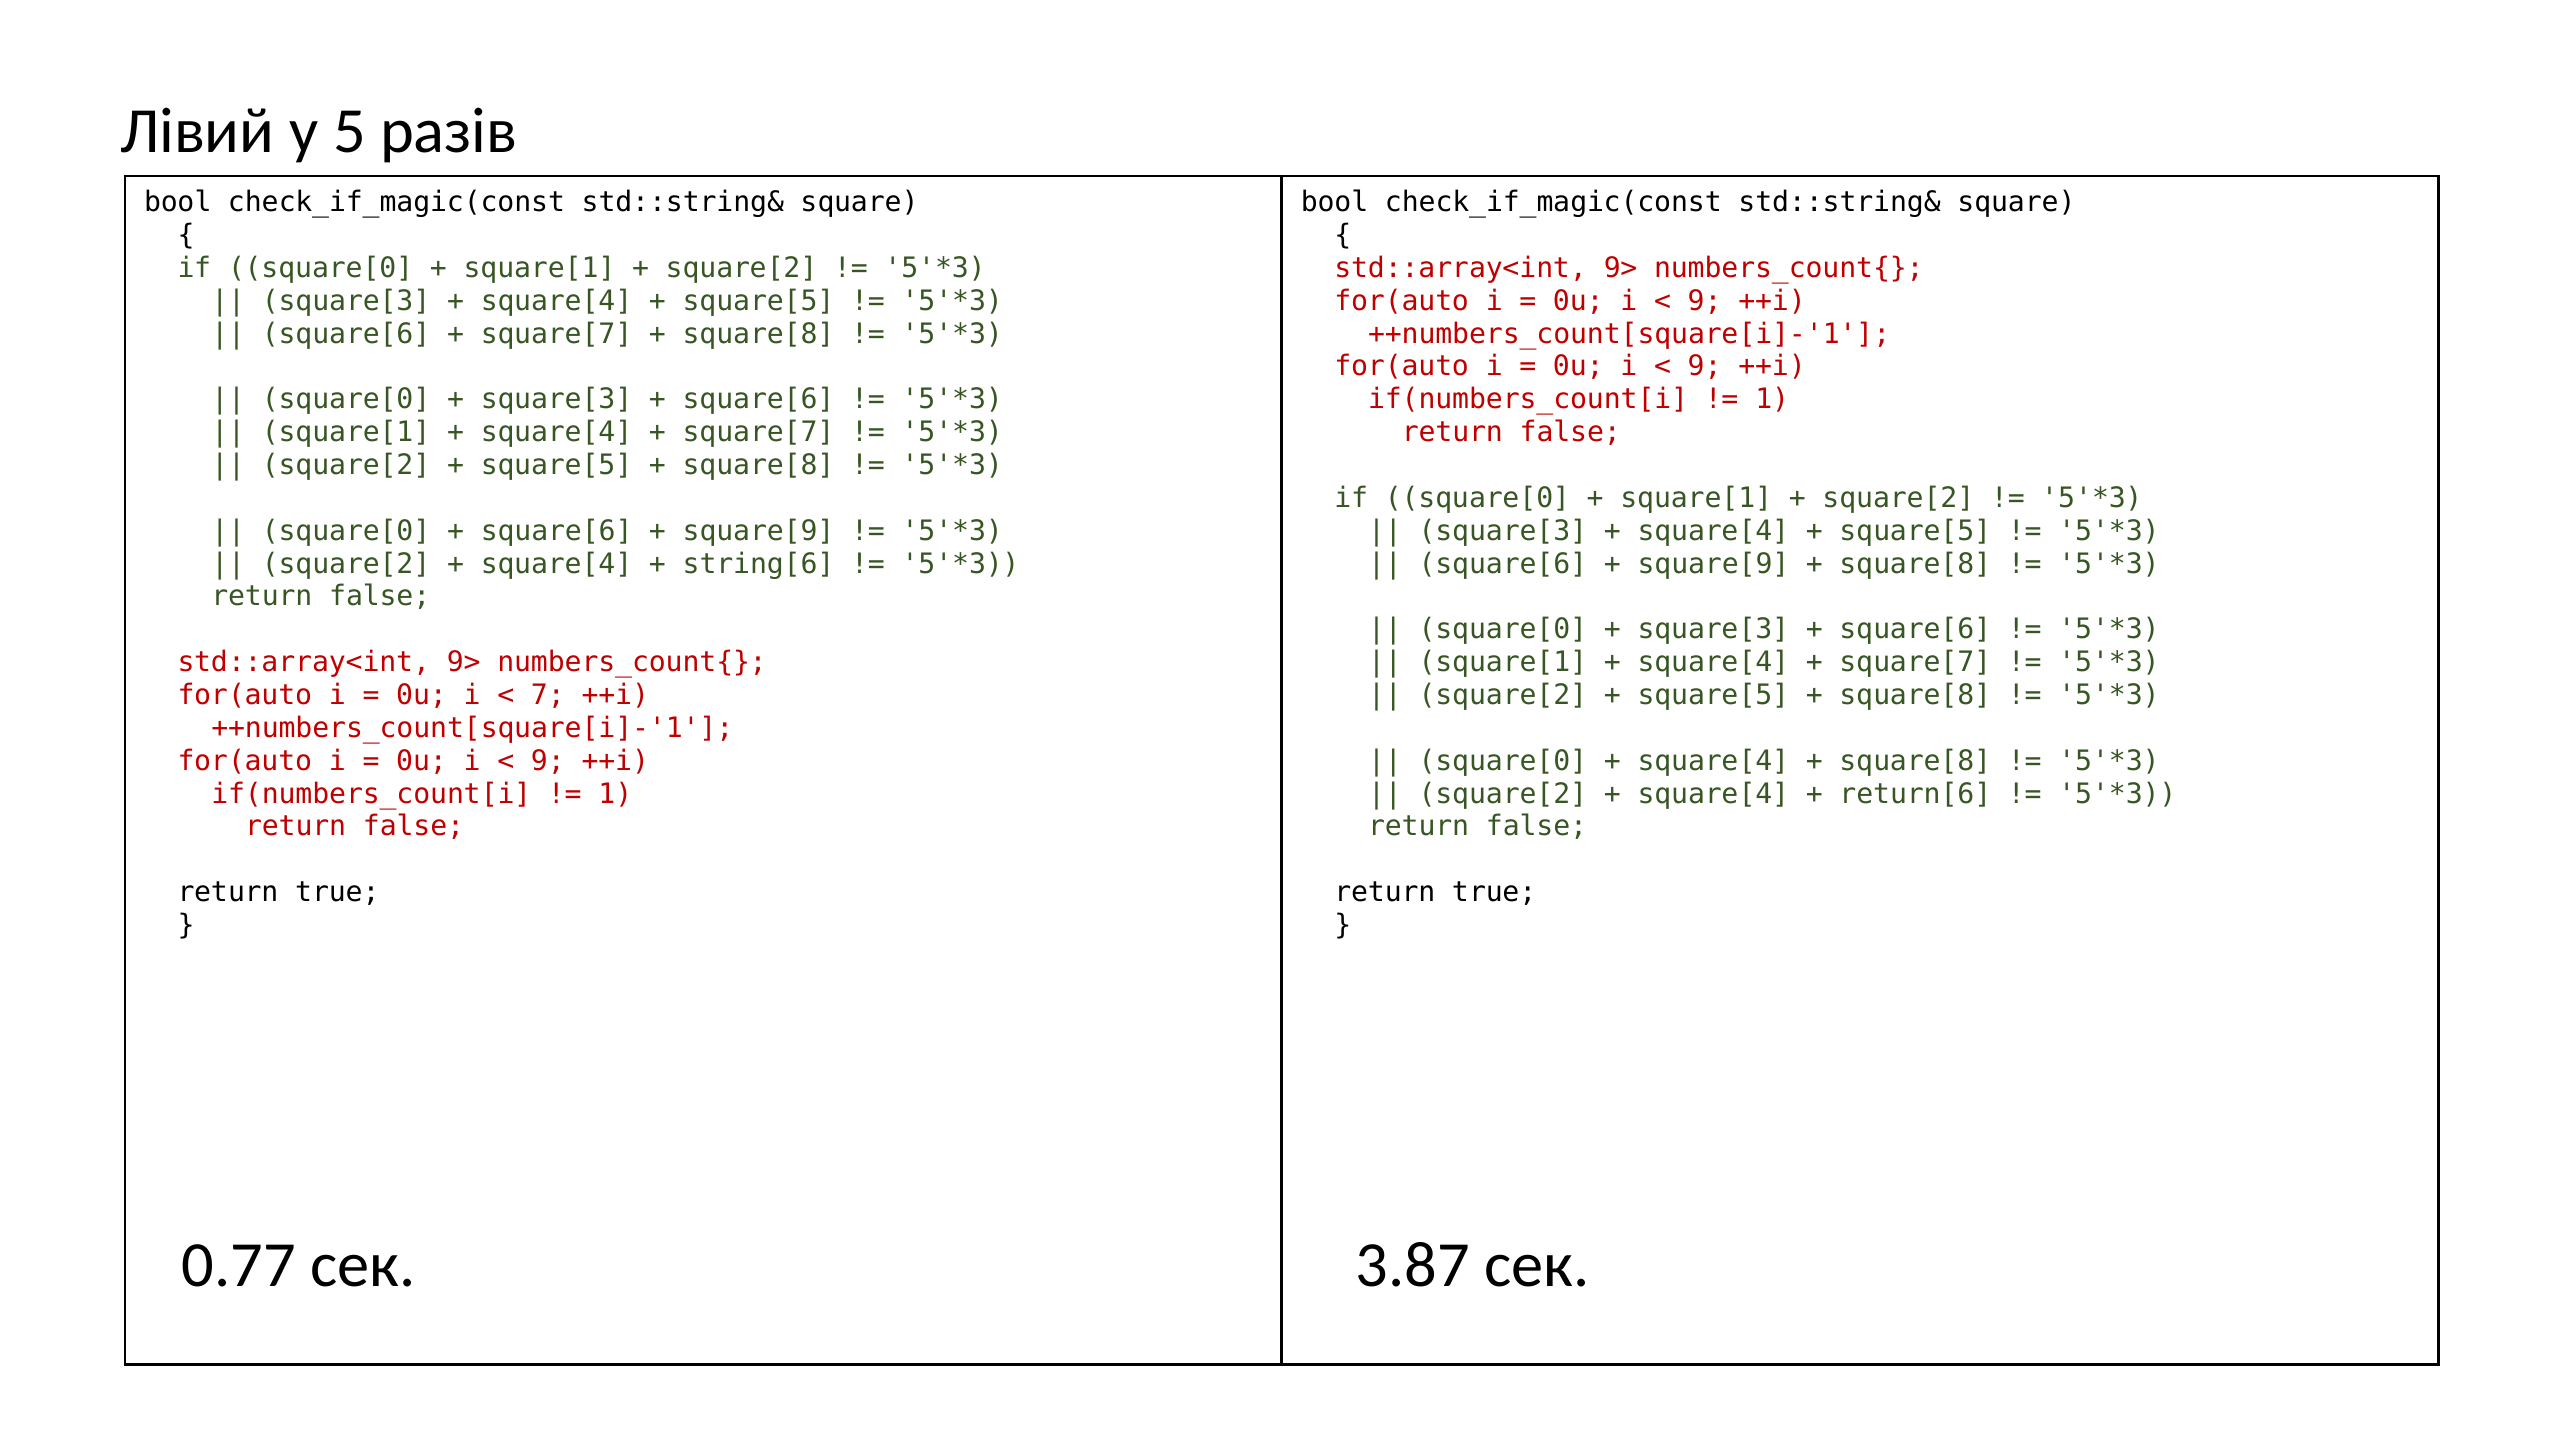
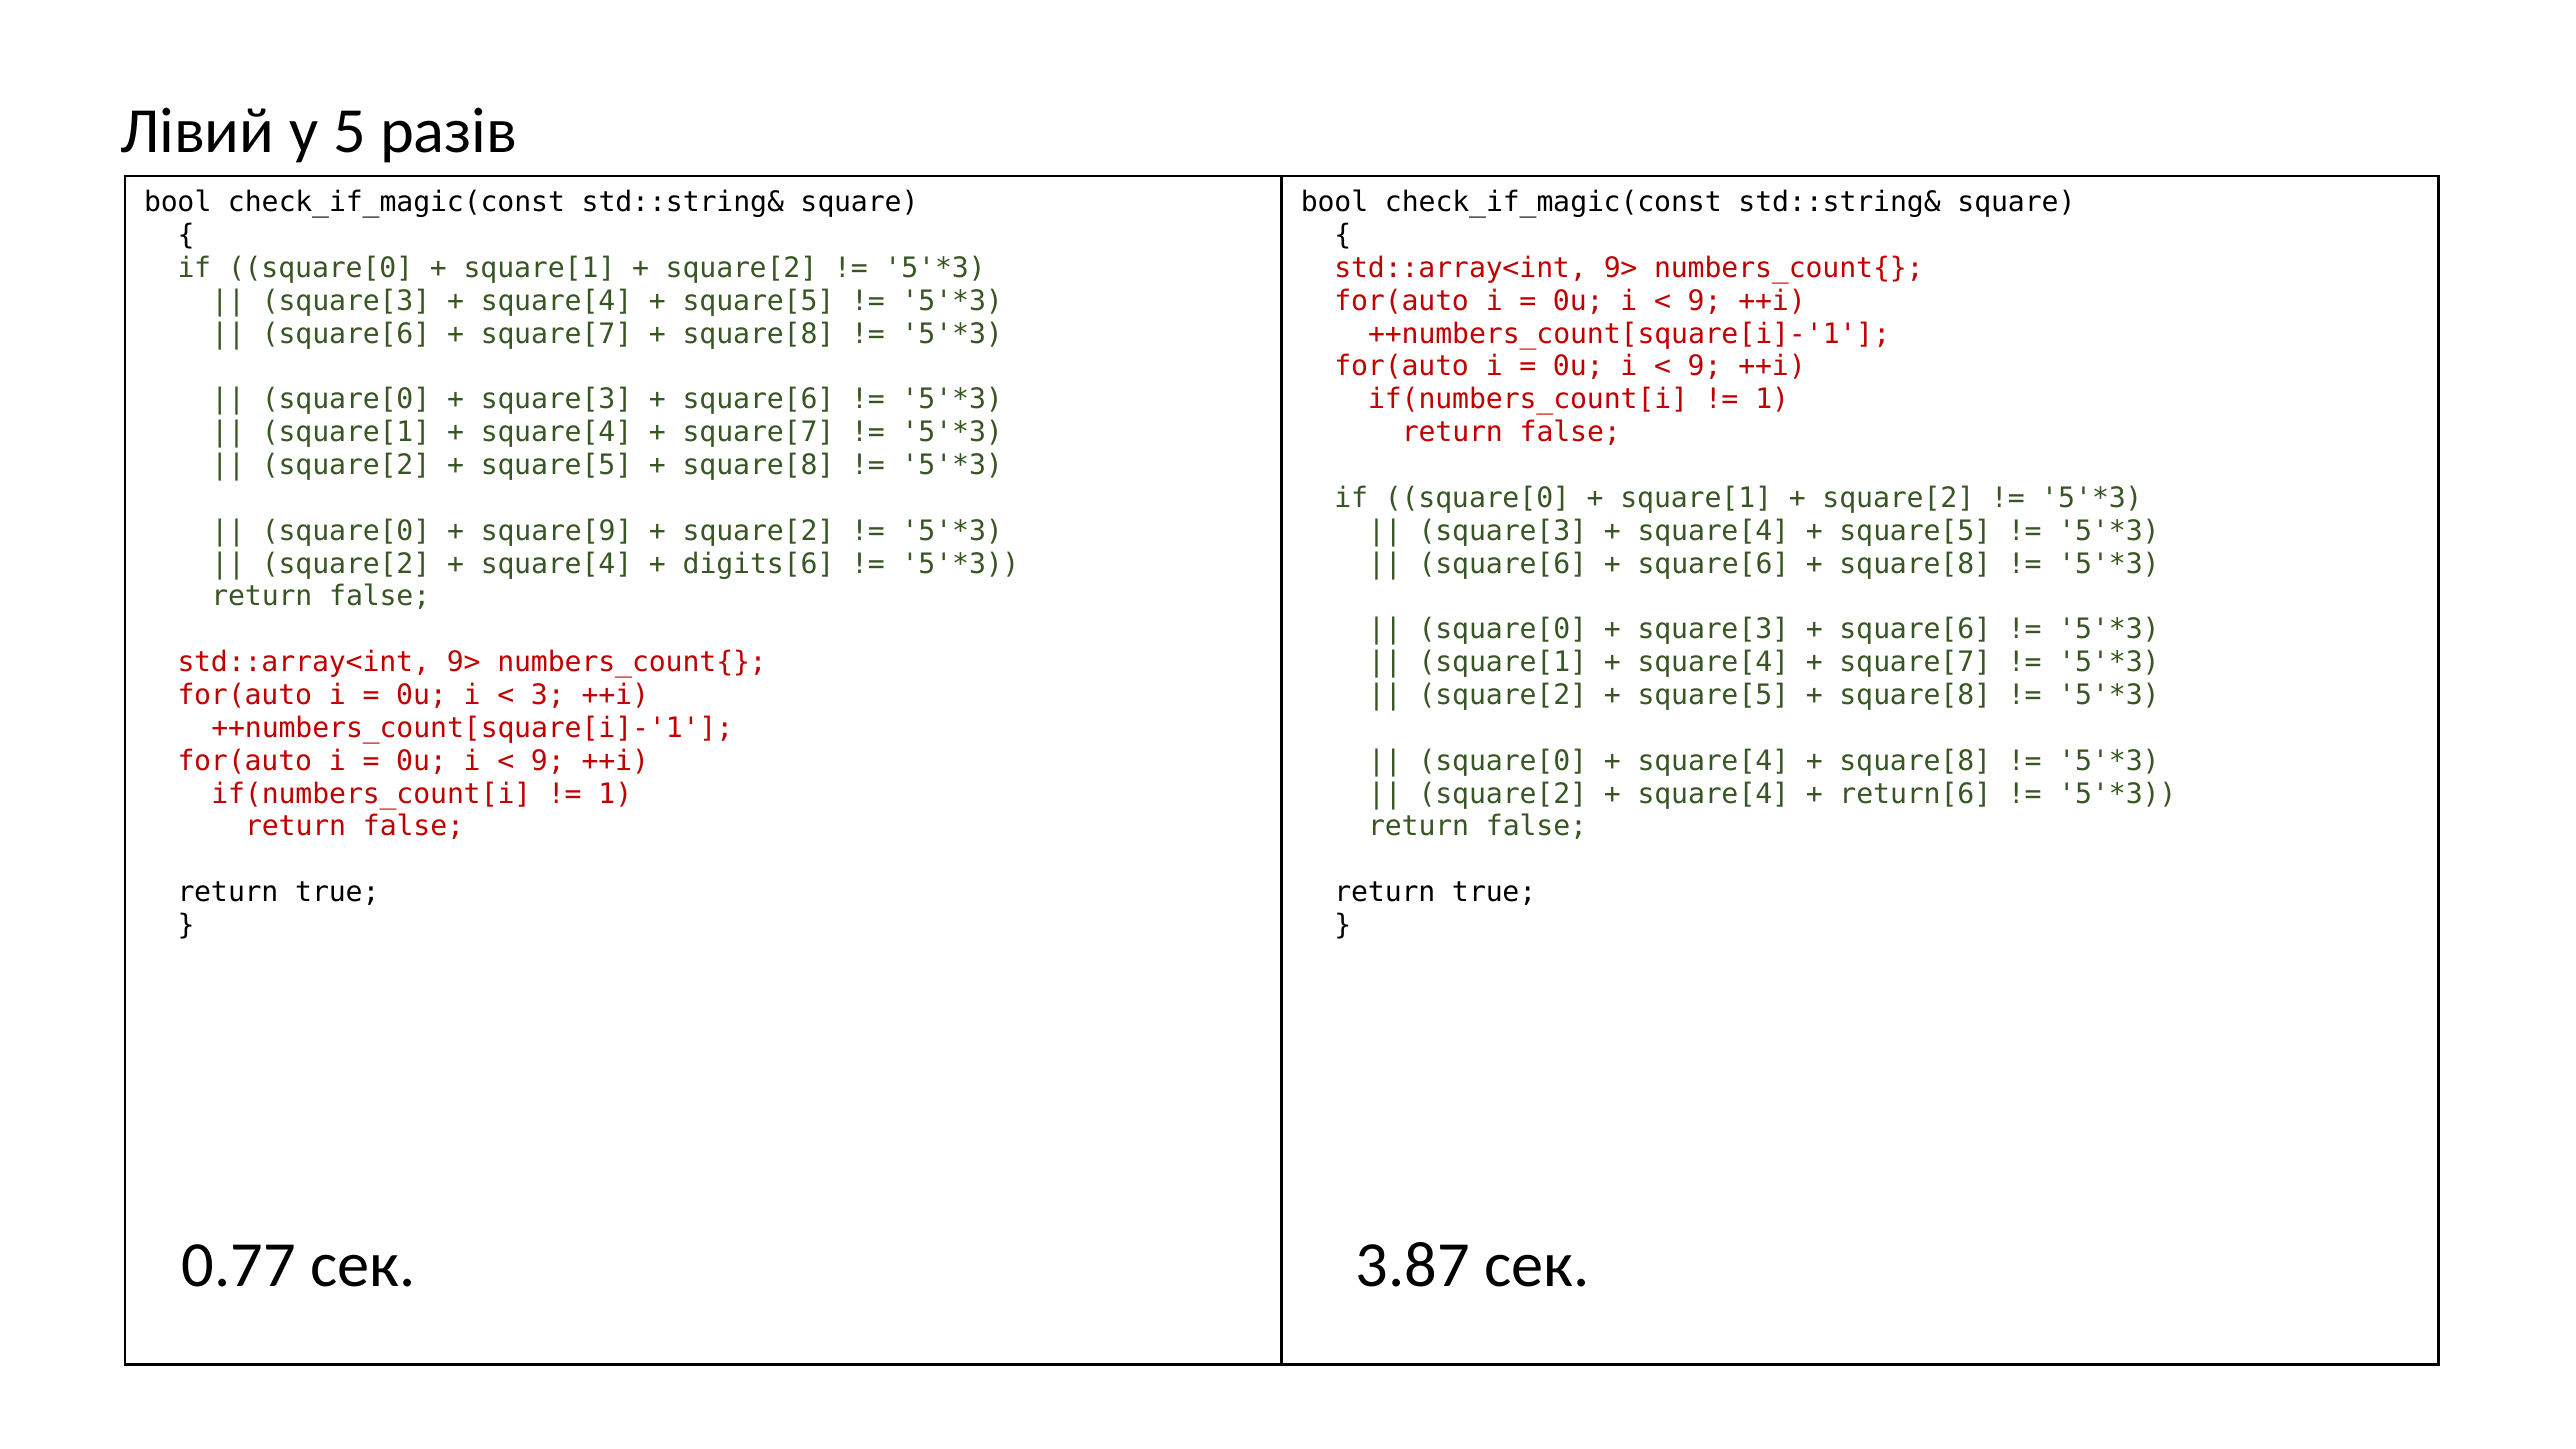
square[6 at (557, 531): square[6 -> square[9
square[9 at (759, 531): square[9 -> square[2
string[6: string[6 -> digits[6
square[9 at (1713, 564): square[9 -> square[6
7: 7 -> 3
